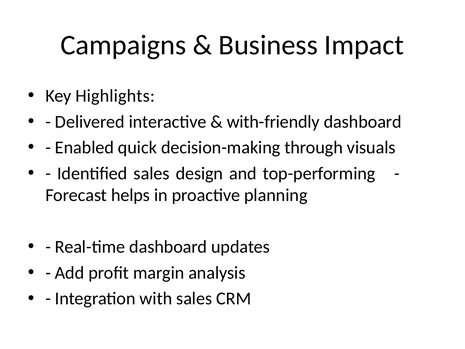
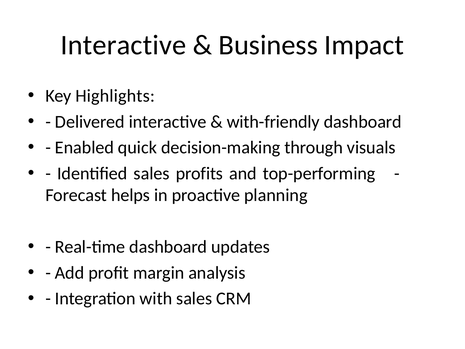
Campaigns at (123, 45): Campaigns -> Interactive
design: design -> profits
